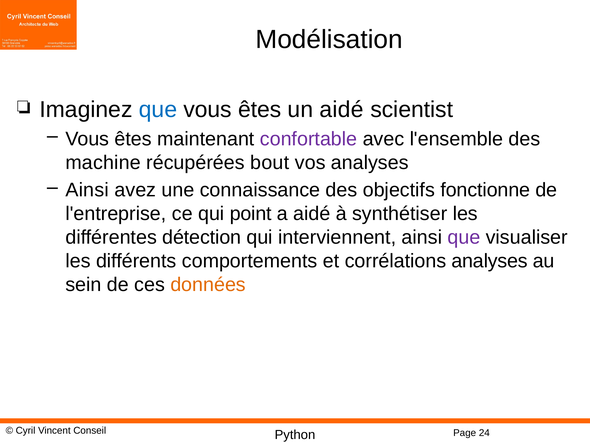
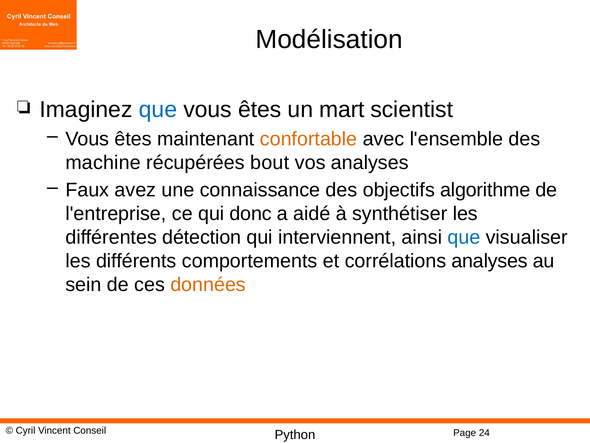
un aidé: aidé -> mart
confortable colour: purple -> orange
Ainsi at (87, 190): Ainsi -> Faux
fonctionne: fonctionne -> algorithme
point: point -> donc
que at (464, 237) colour: purple -> blue
